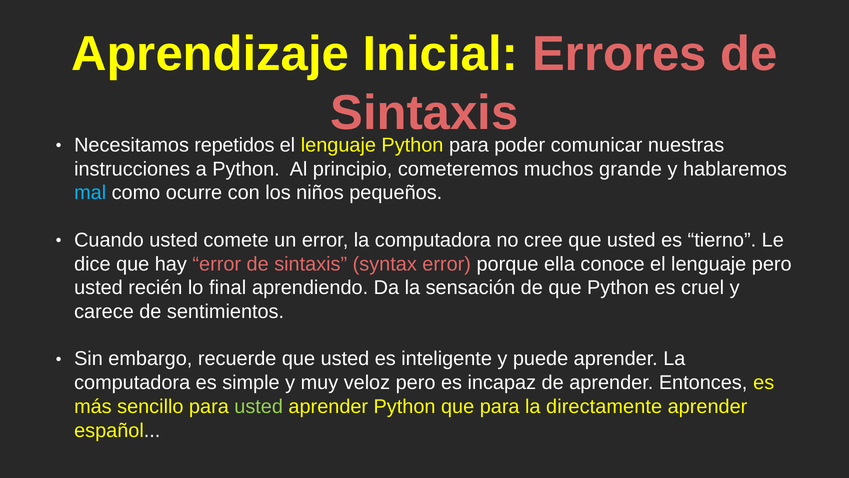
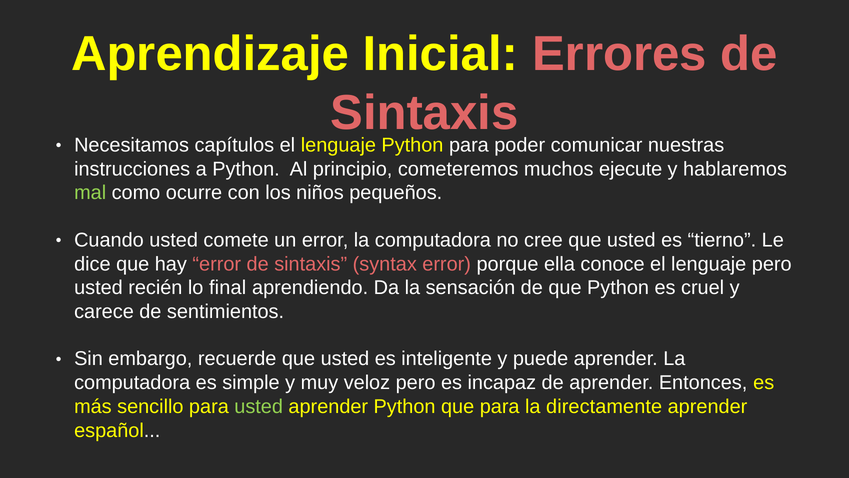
repetidos: repetidos -> capítulos
grande: grande -> ejecute
mal colour: light blue -> light green
